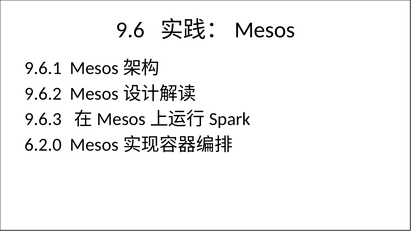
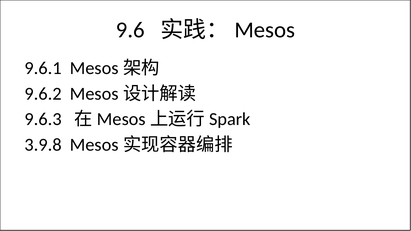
6.2.0: 6.2.0 -> 3.9.8
